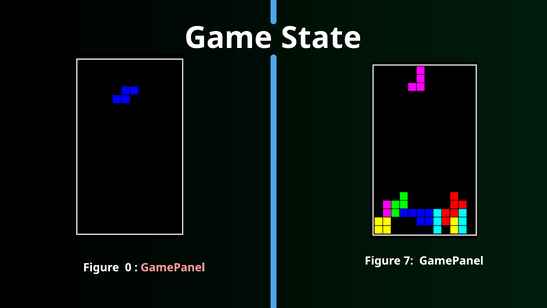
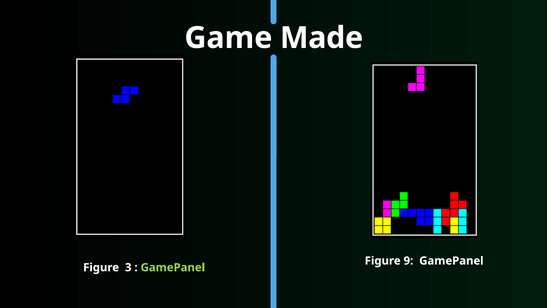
State: State -> Made
7: 7 -> 9
0: 0 -> 3
GamePanel at (173, 267) colour: pink -> light green
